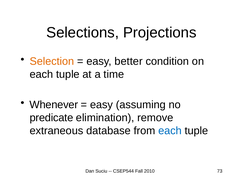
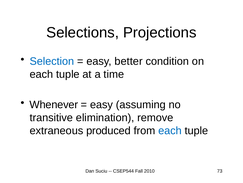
Selection colour: orange -> blue
predicate: predicate -> transitive
database: database -> produced
